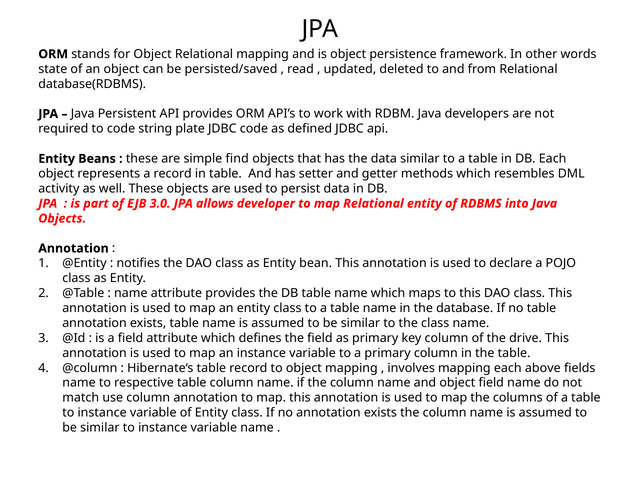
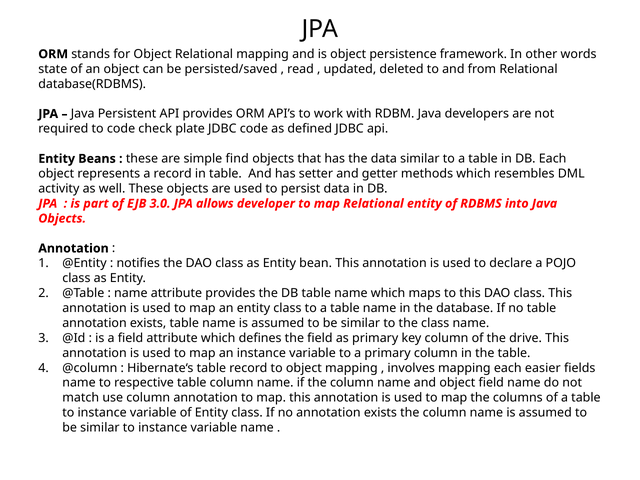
string: string -> check
above: above -> easier
